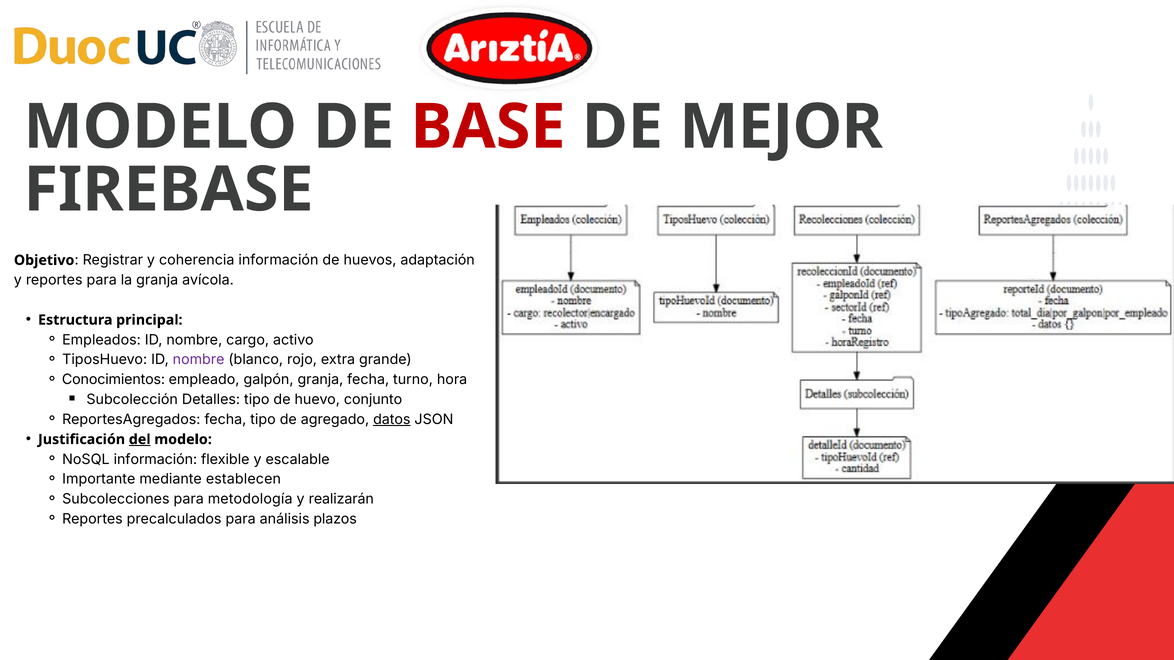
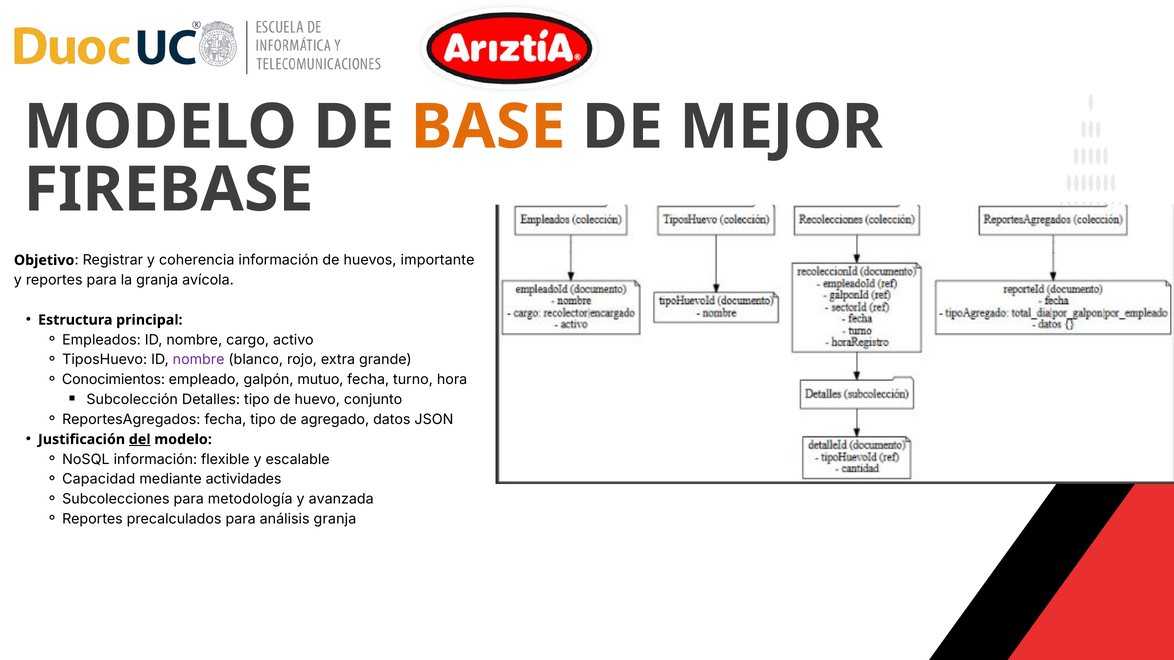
BASE colour: red -> orange
adaptación: adaptación -> importante
galpón granja: granja -> mutuo
datos underline: present -> none
Importante: Importante -> Capacidad
establecen: establecen -> actividades
realizarán: realizarán -> avanzada
análisis plazos: plazos -> granja
